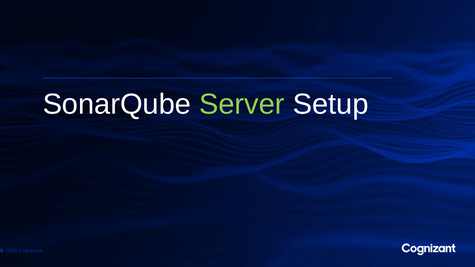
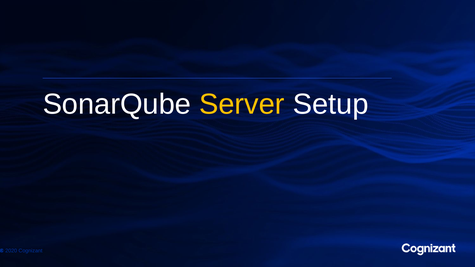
Server colour: light green -> yellow
